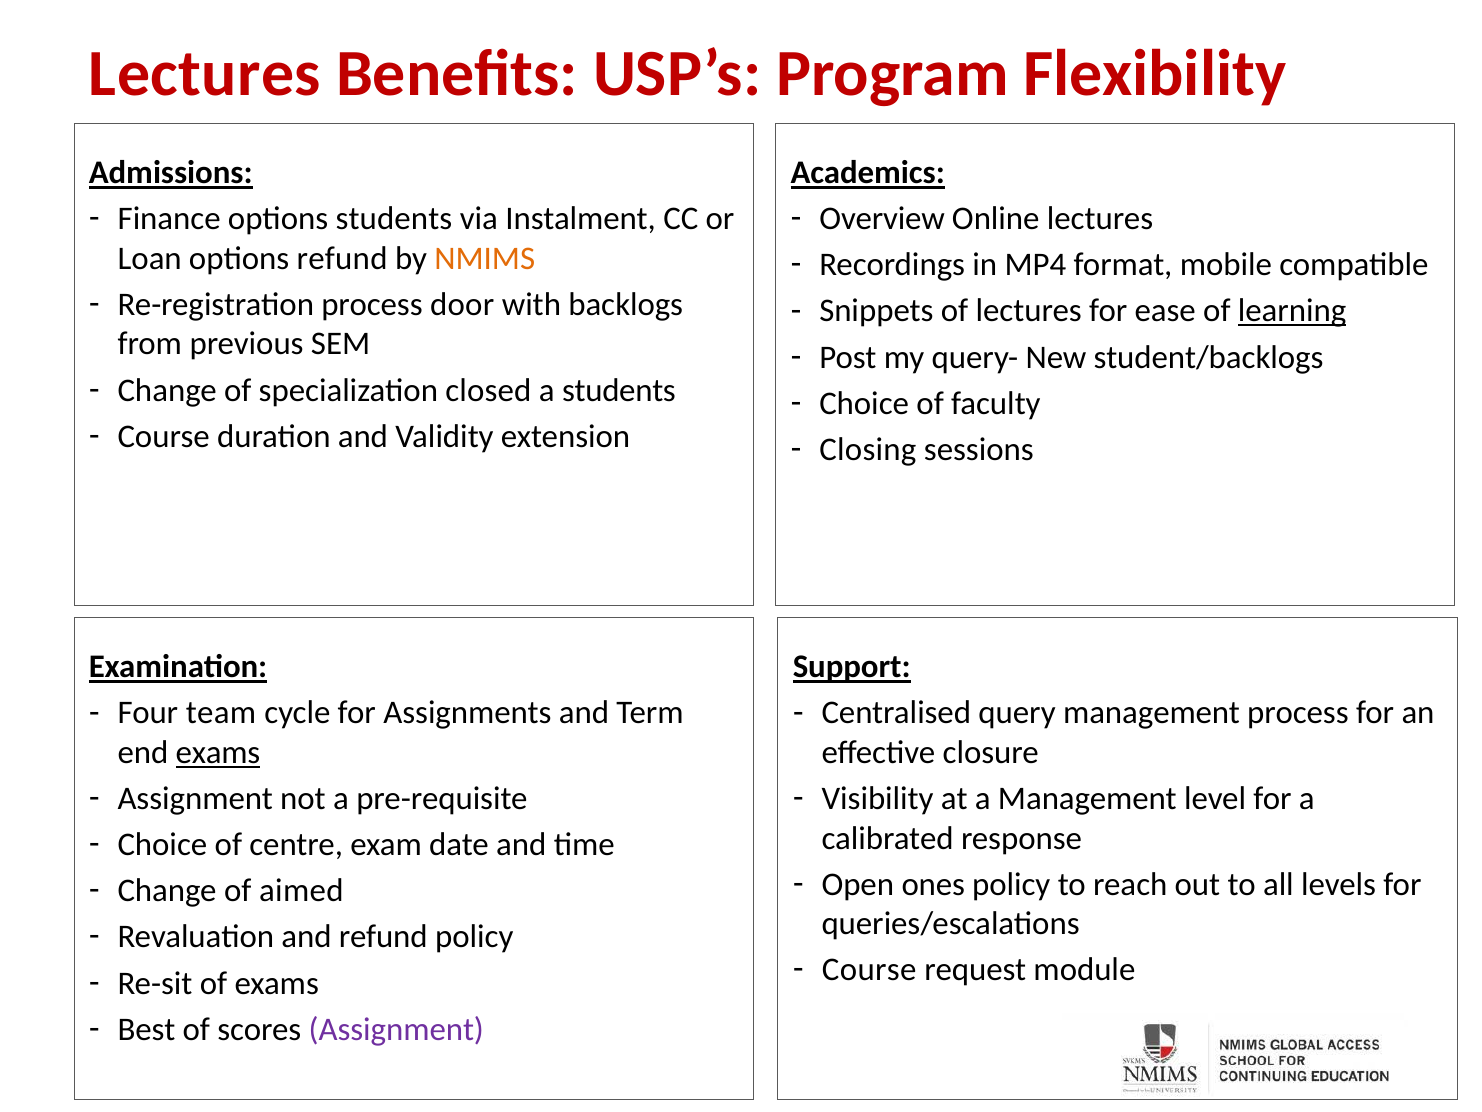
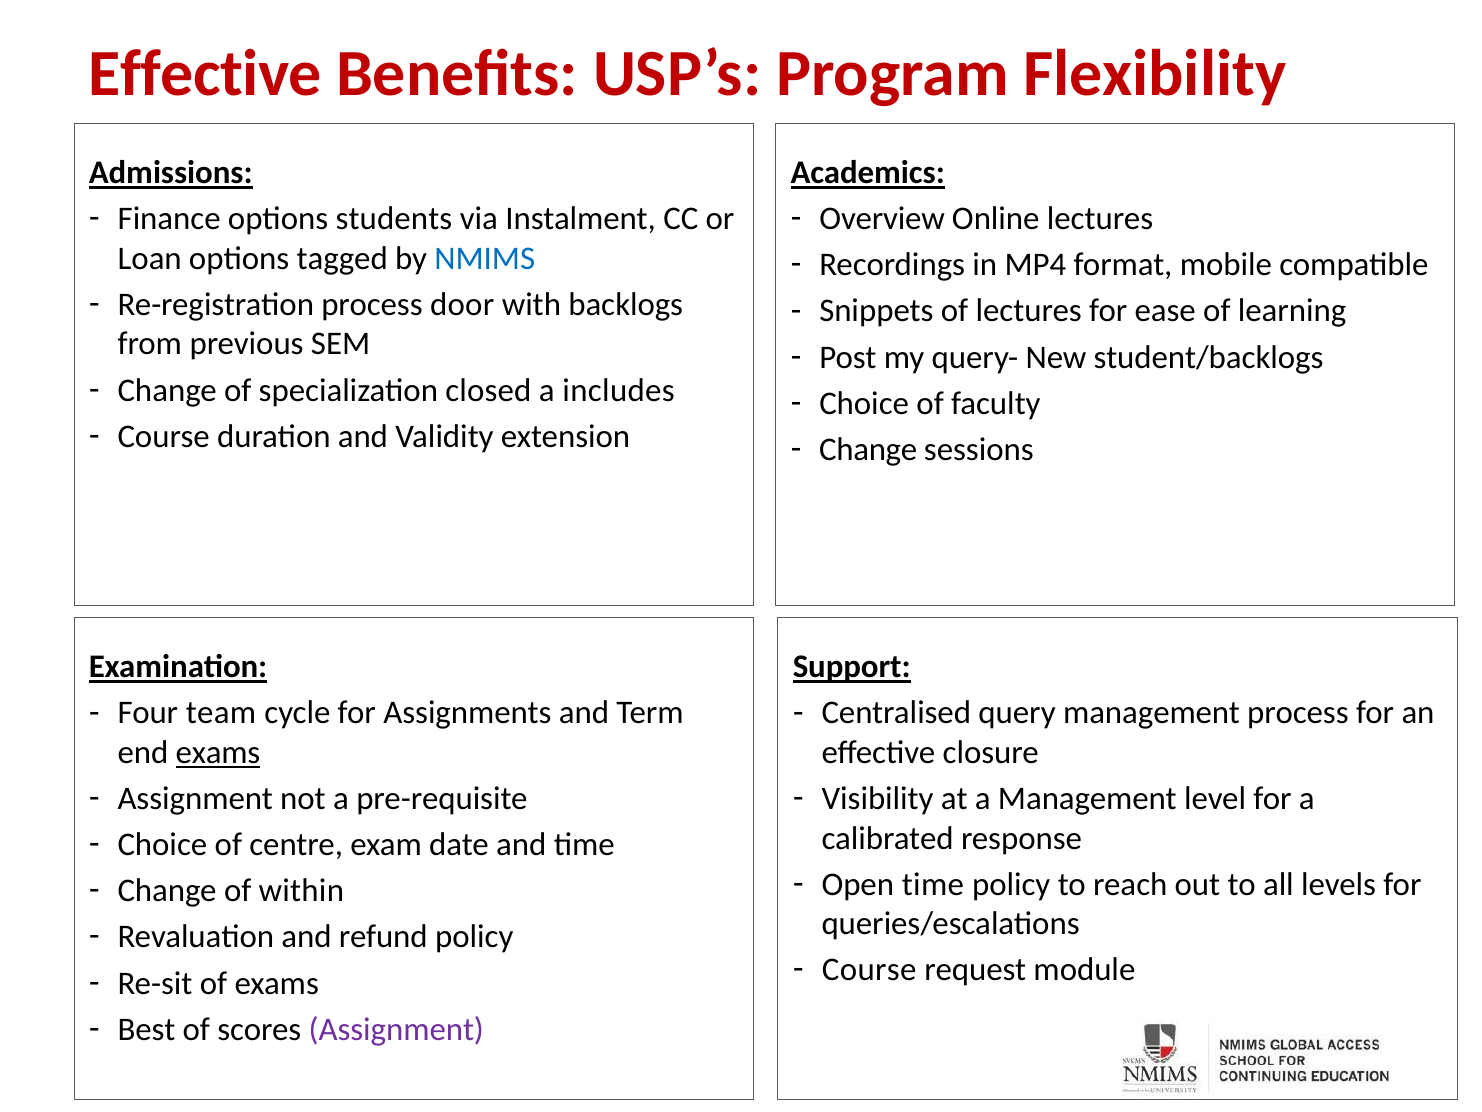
Lectures at (205, 74): Lectures -> Effective
options refund: refund -> tagged
NMIMS colour: orange -> blue
learning underline: present -> none
a students: students -> includes
Closing at (868, 449): Closing -> Change
Open ones: ones -> time
aimed: aimed -> within
